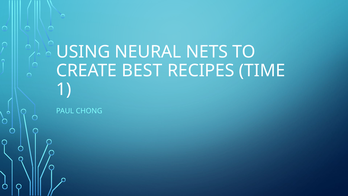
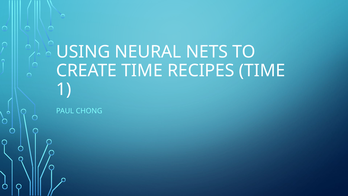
CREATE BEST: BEST -> TIME
